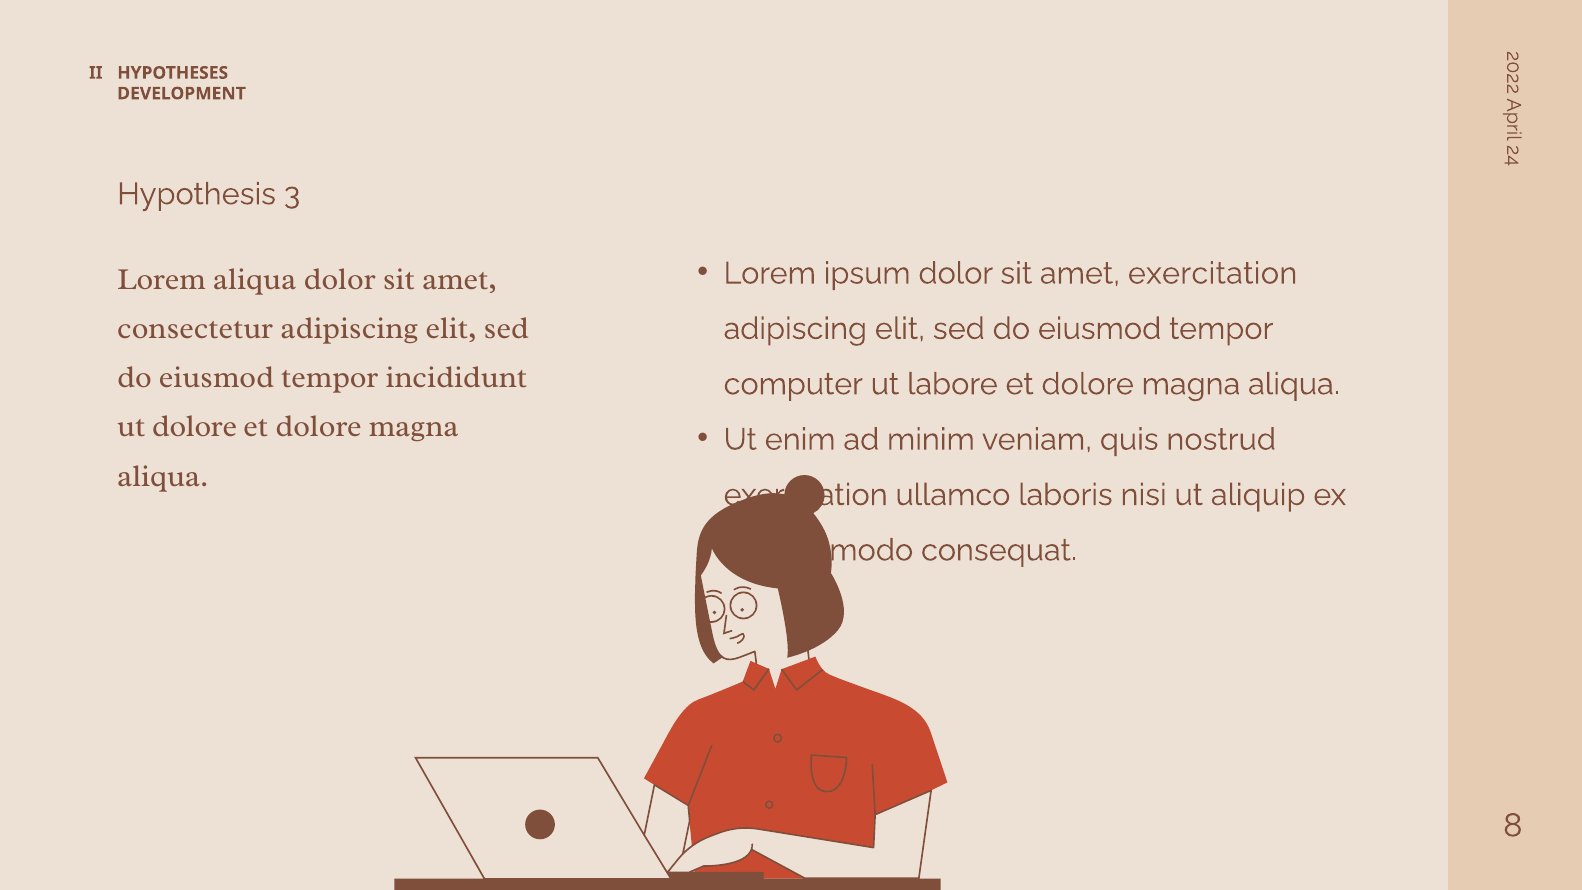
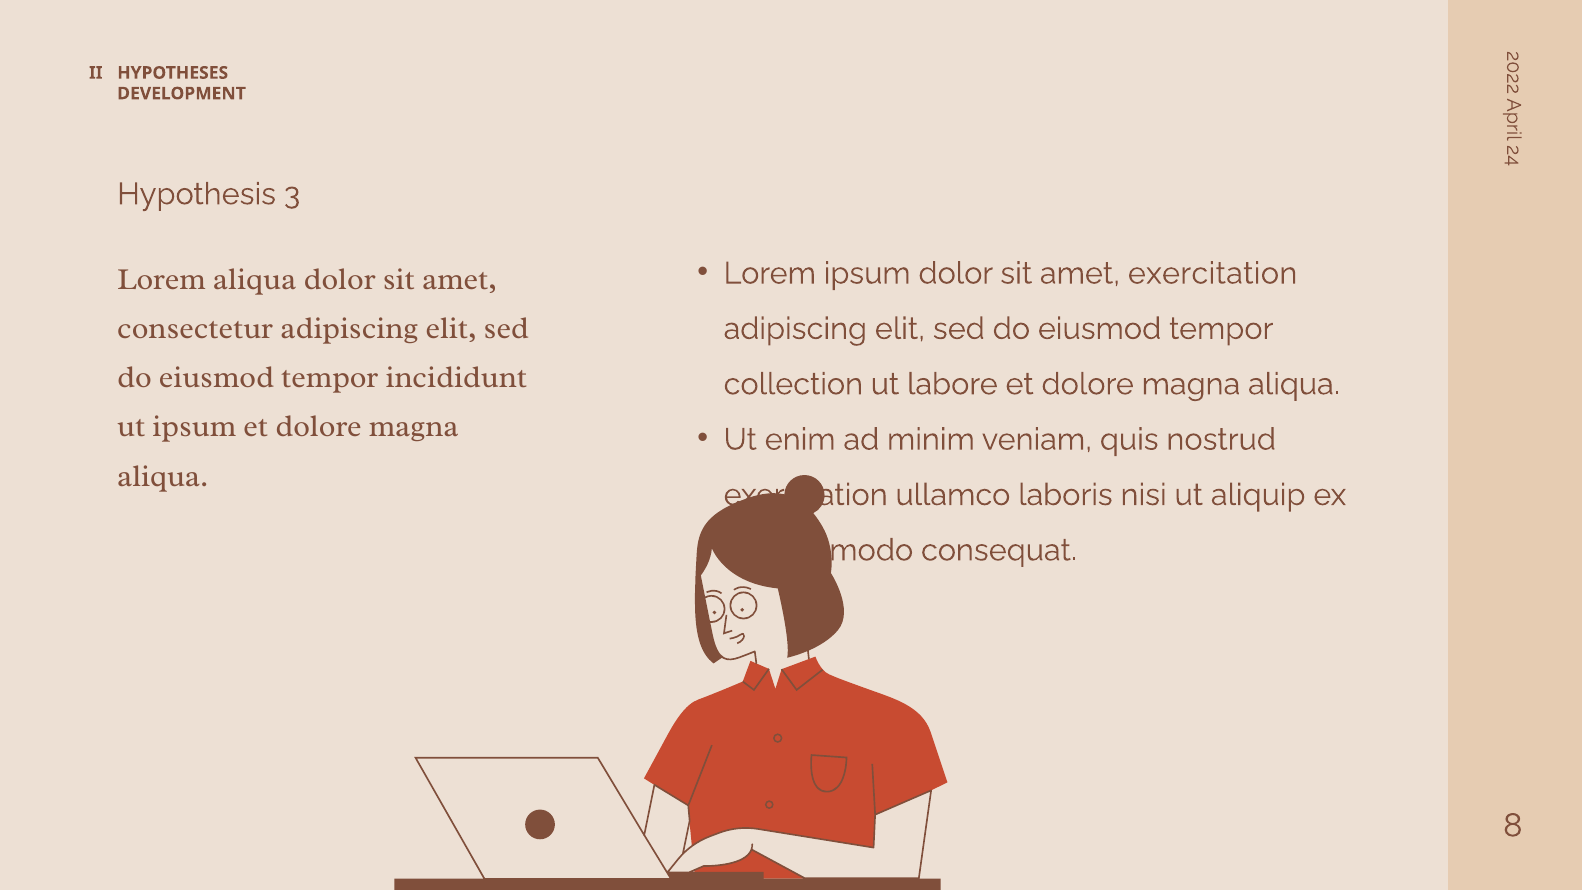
computer: computer -> collection
ut dolore: dolore -> ipsum
